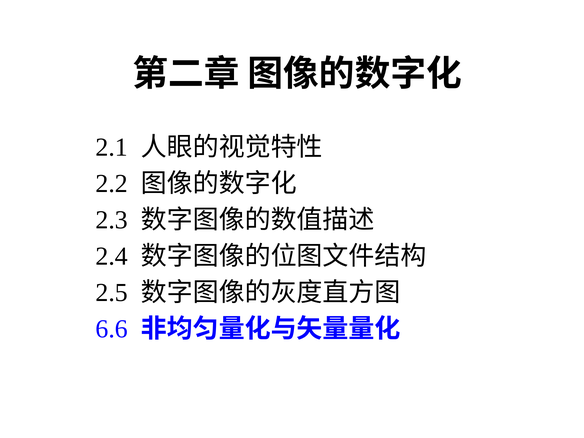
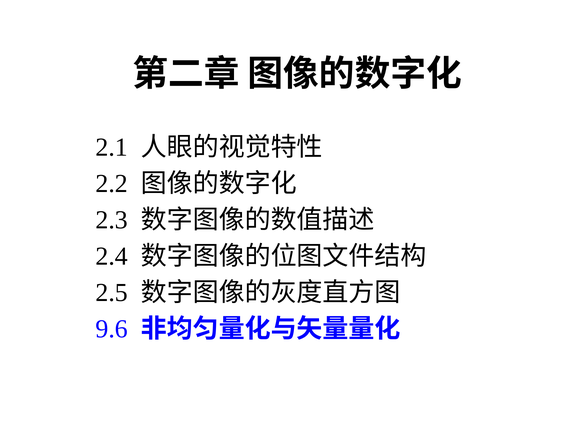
6.6: 6.6 -> 9.6
